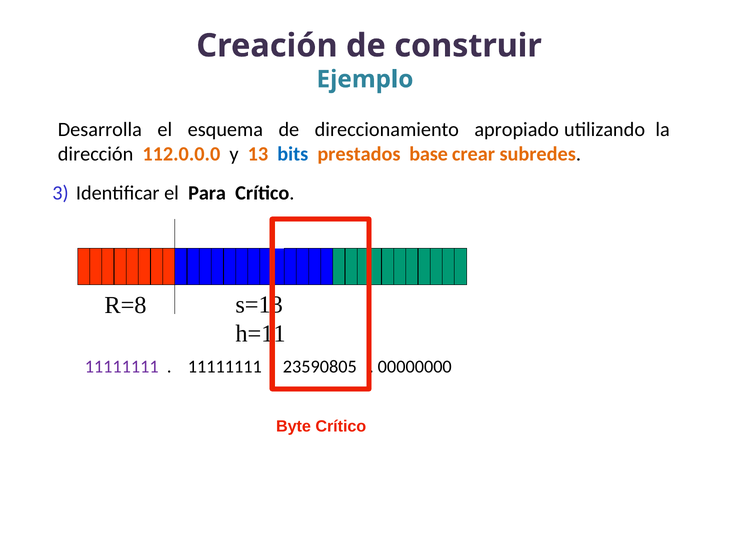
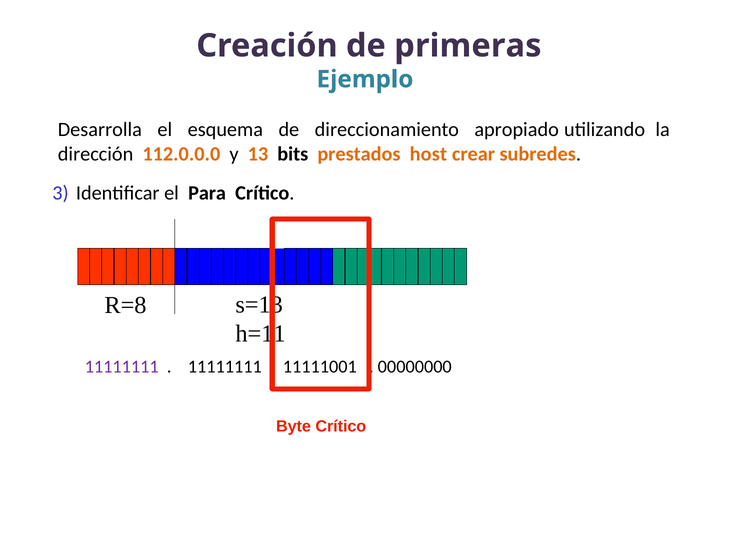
construir: construir -> primeras
bits colour: blue -> black
base: base -> host
23590805: 23590805 -> 11111001
